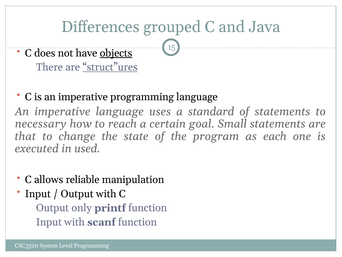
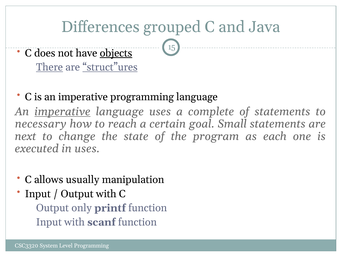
There underline: none -> present
imperative at (62, 111) underline: none -> present
standard: standard -> complete
that: that -> next
in used: used -> uses
reliable: reliable -> usually
